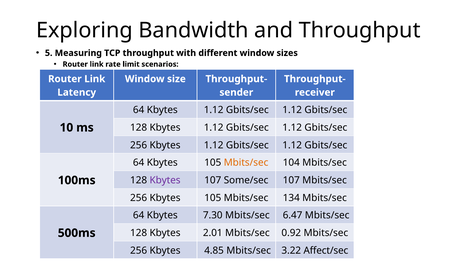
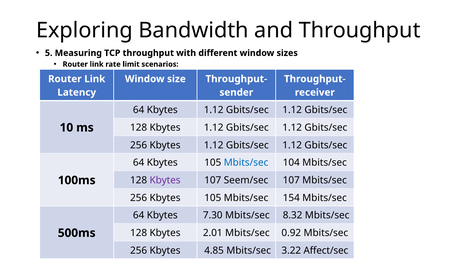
Mbits/sec at (246, 163) colour: orange -> blue
Some/sec: Some/sec -> Seem/sec
134: 134 -> 154
6.47: 6.47 -> 8.32
